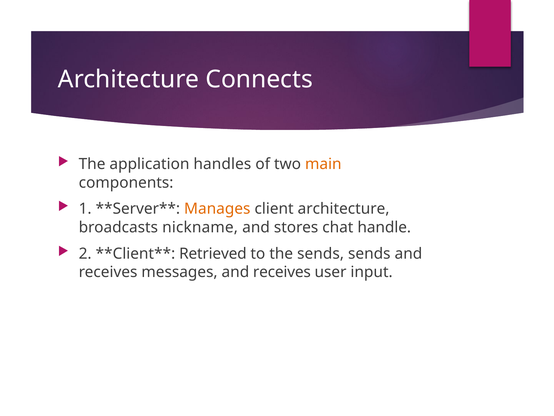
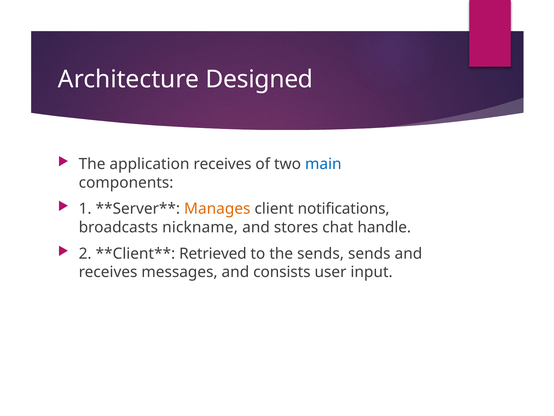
Connects: Connects -> Designed
application handles: handles -> receives
main colour: orange -> blue
client architecture: architecture -> notifications
messages and receives: receives -> consists
